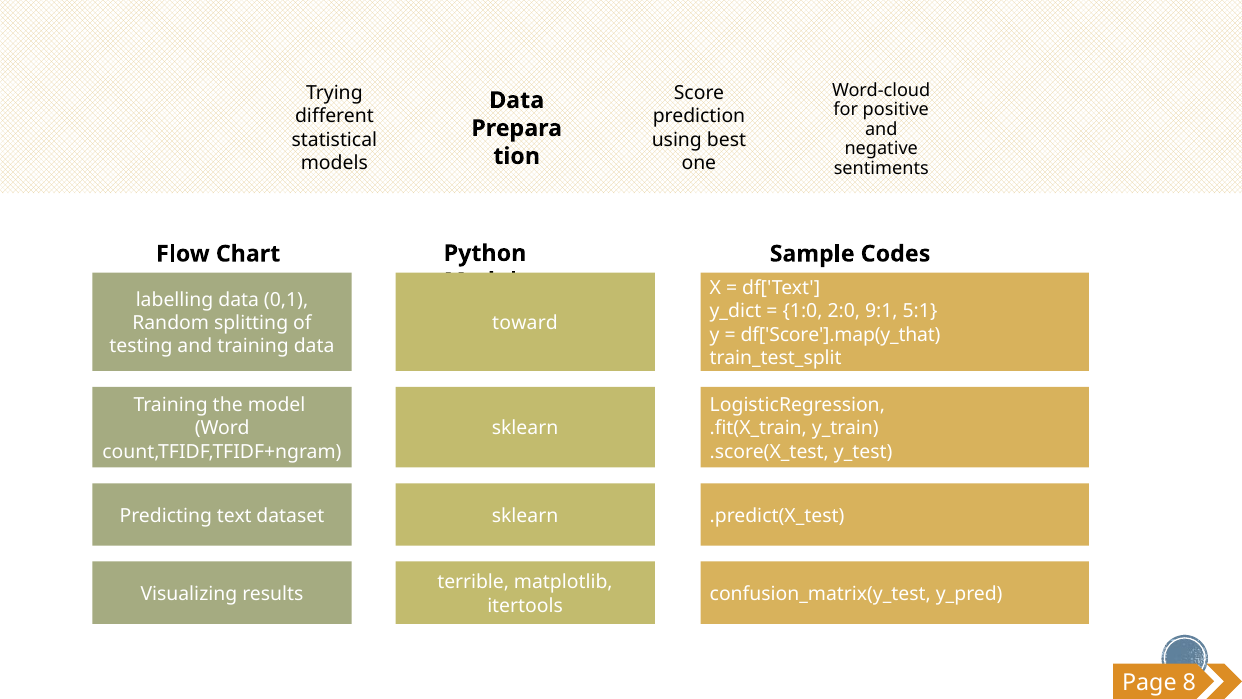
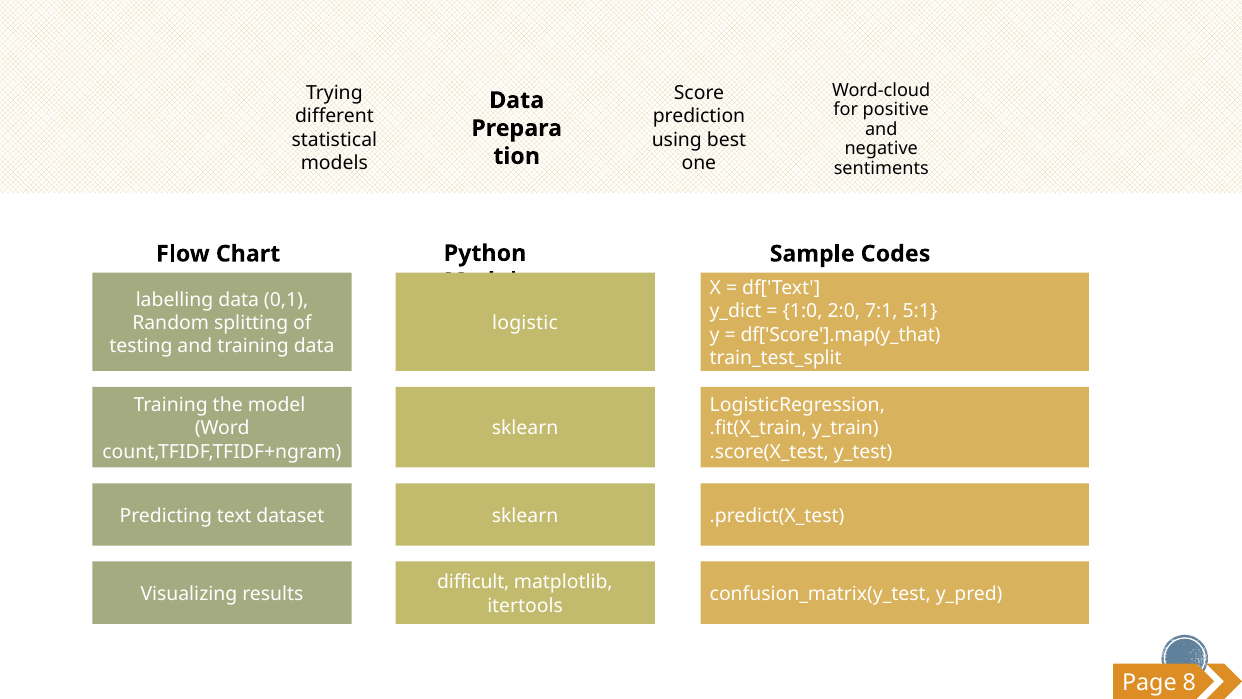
9:1: 9:1 -> 7:1
toward: toward -> logistic
terrible: terrible -> difficult
